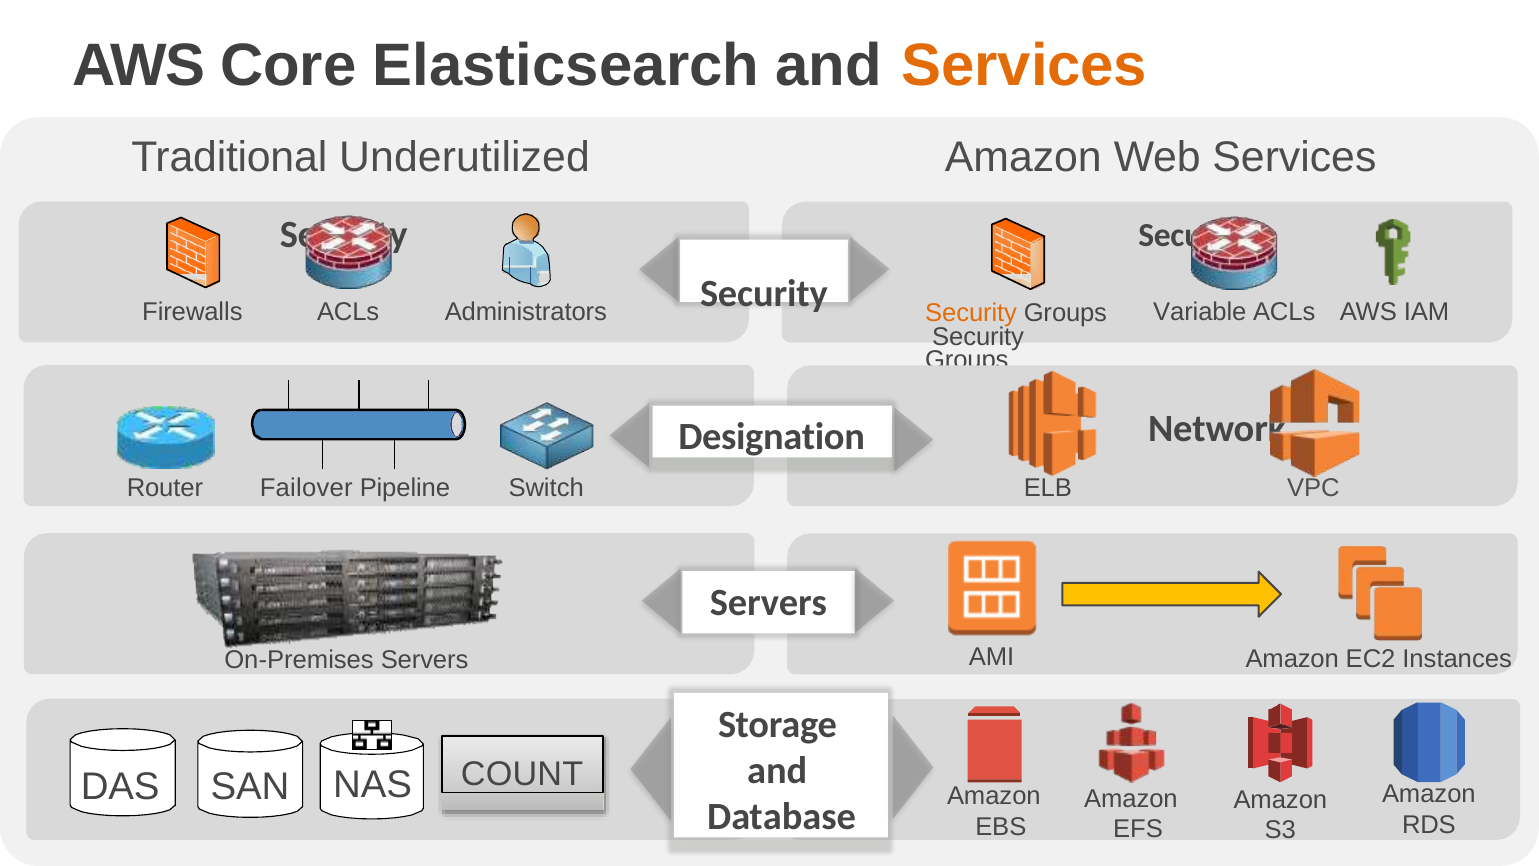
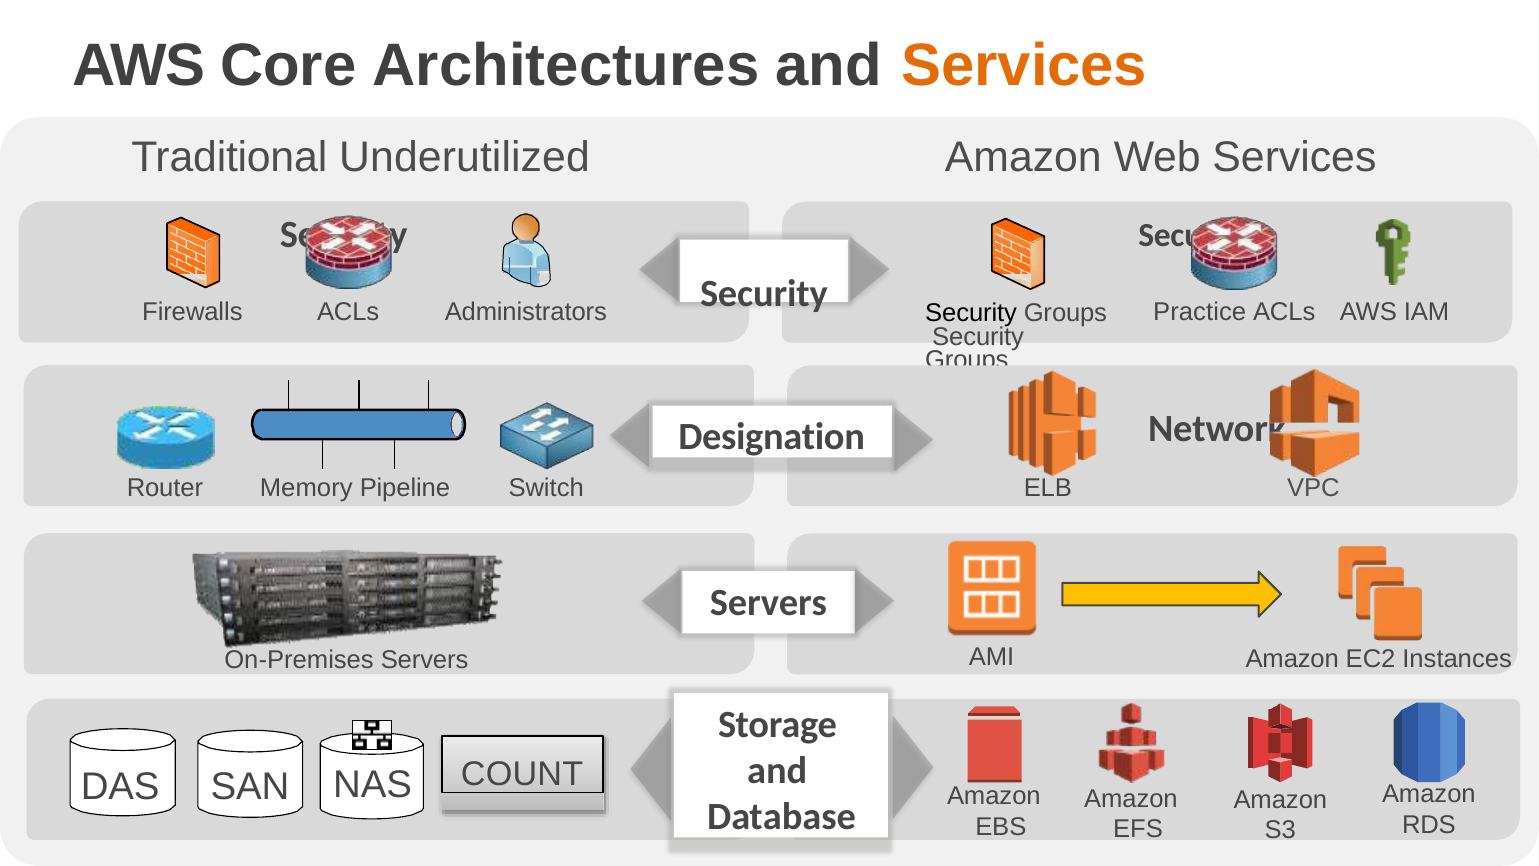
Elasticsearch: Elasticsearch -> Architectures
Security at (971, 313) colour: orange -> black
Variable: Variable -> Practice
Failover: Failover -> Memory
